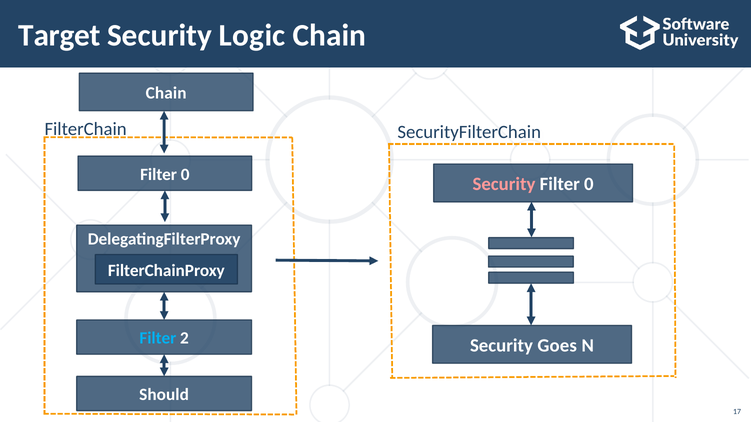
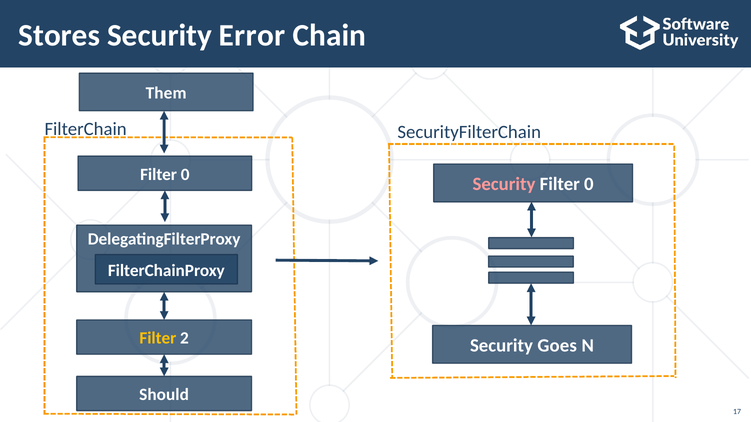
Target: Target -> Stores
Logic: Logic -> Error
Chain at (166, 93): Chain -> Them
Filter at (158, 339) colour: light blue -> yellow
